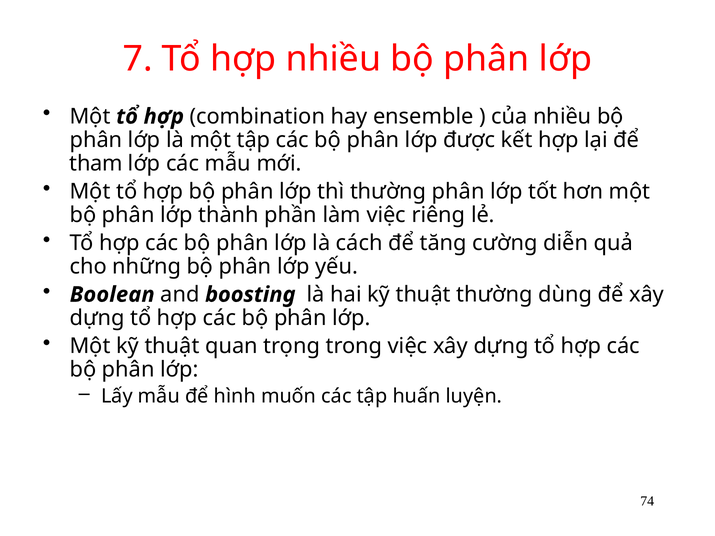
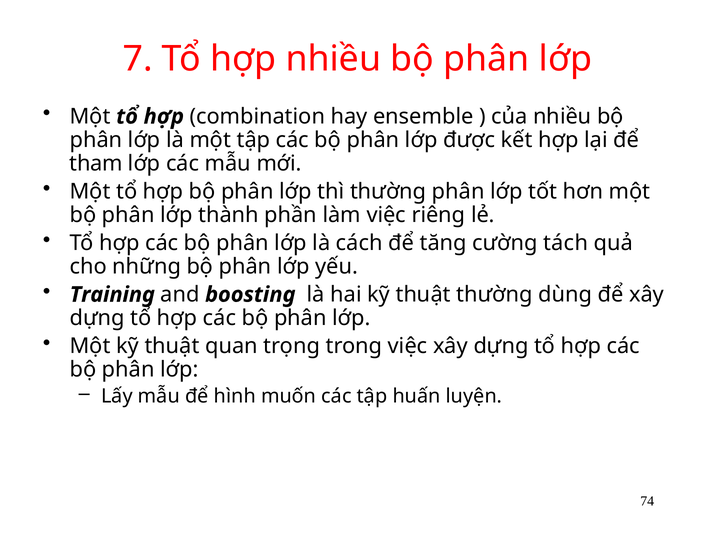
diễn: diễn -> tách
Boolean: Boolean -> Training
